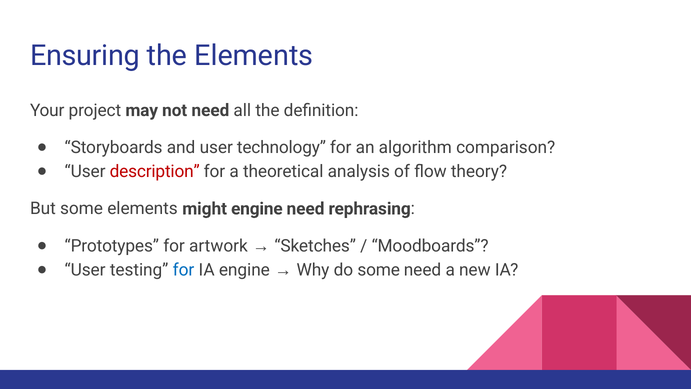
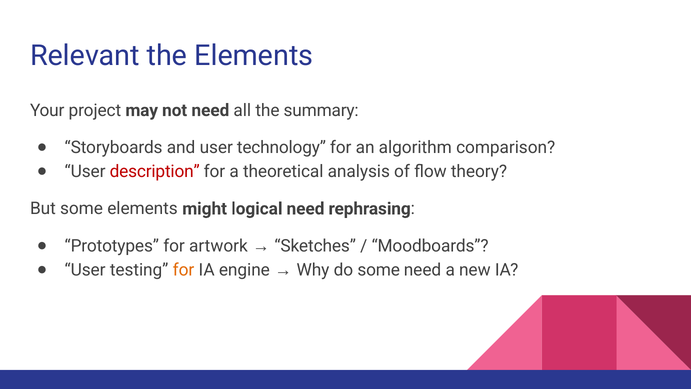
Ensuring: Ensuring -> Relevant
deﬁnition: deﬁnition -> summary
might engine: engine -> logical
for at (184, 270) colour: blue -> orange
